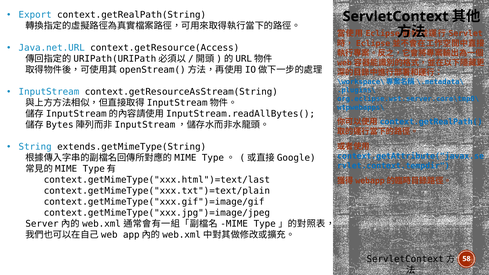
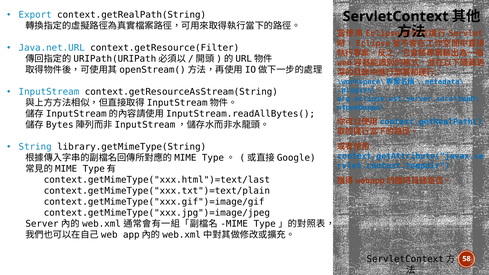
context.getResource(Access: context.getResource(Access -> context.getResource(Filter
extends.getMimeType(String: extends.getMimeType(String -> library.getMimeType(String
